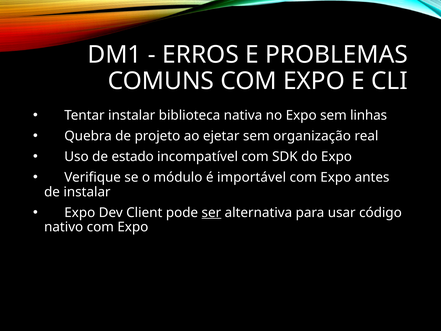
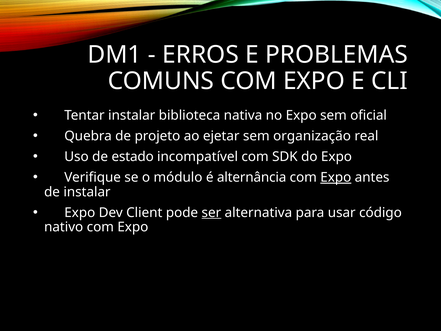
linhas: linhas -> oficial
importável: importável -> alternância
Expo at (336, 177) underline: none -> present
